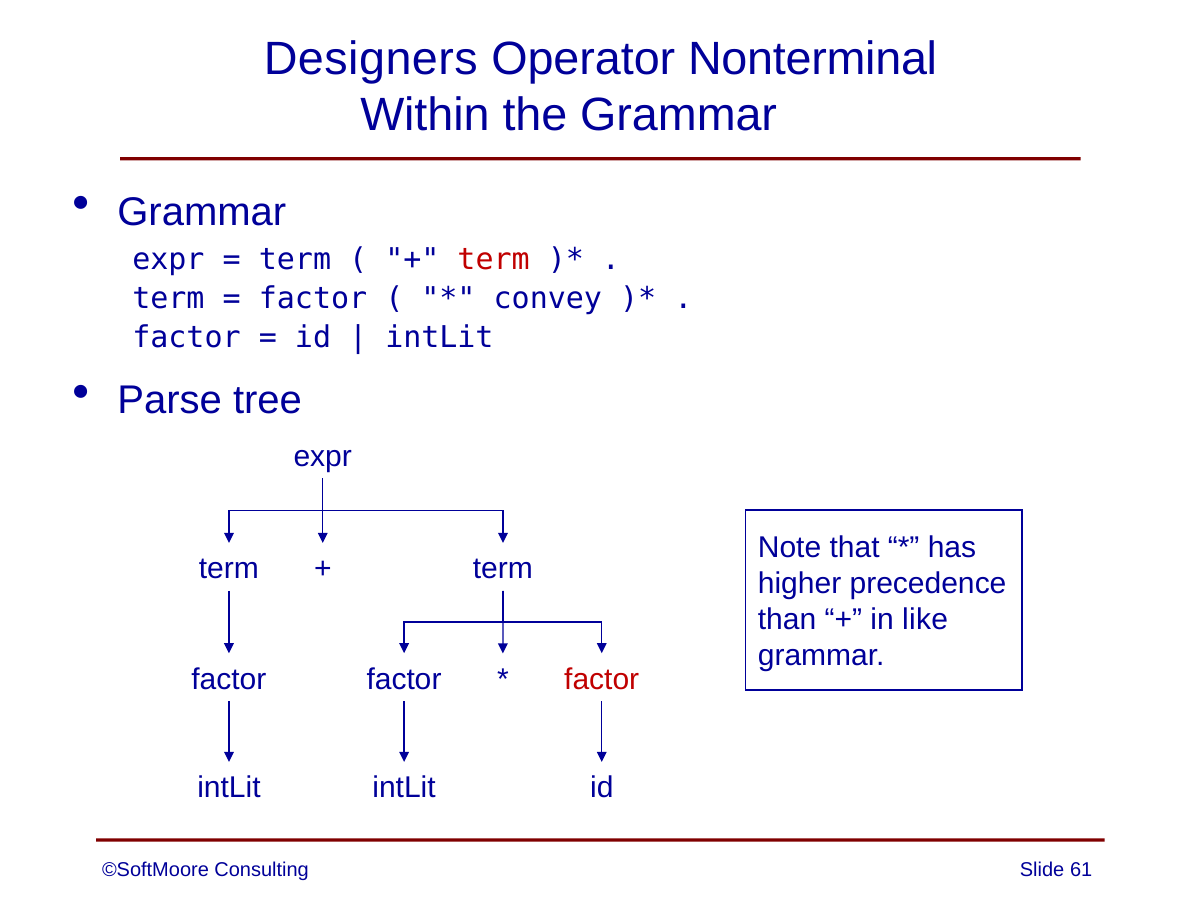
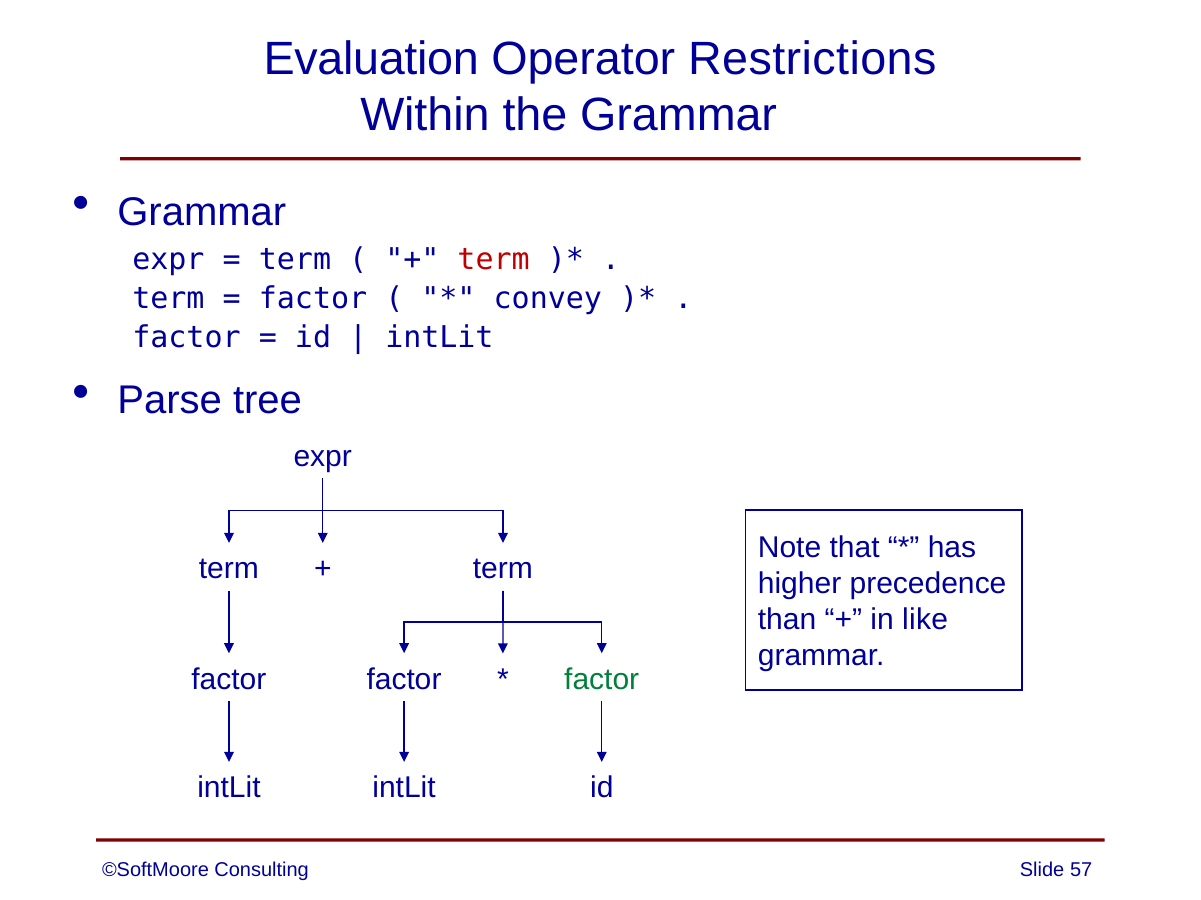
Designers: Designers -> Evaluation
Nonterminal: Nonterminal -> Restrictions
factor at (602, 680) colour: red -> green
61: 61 -> 57
